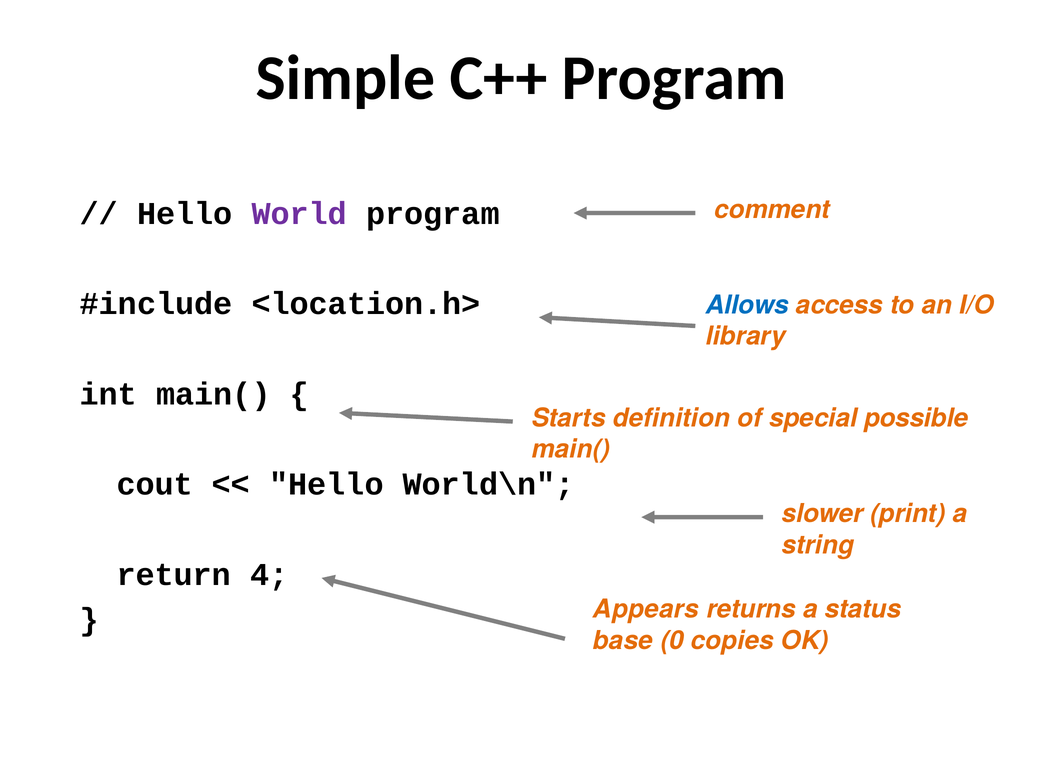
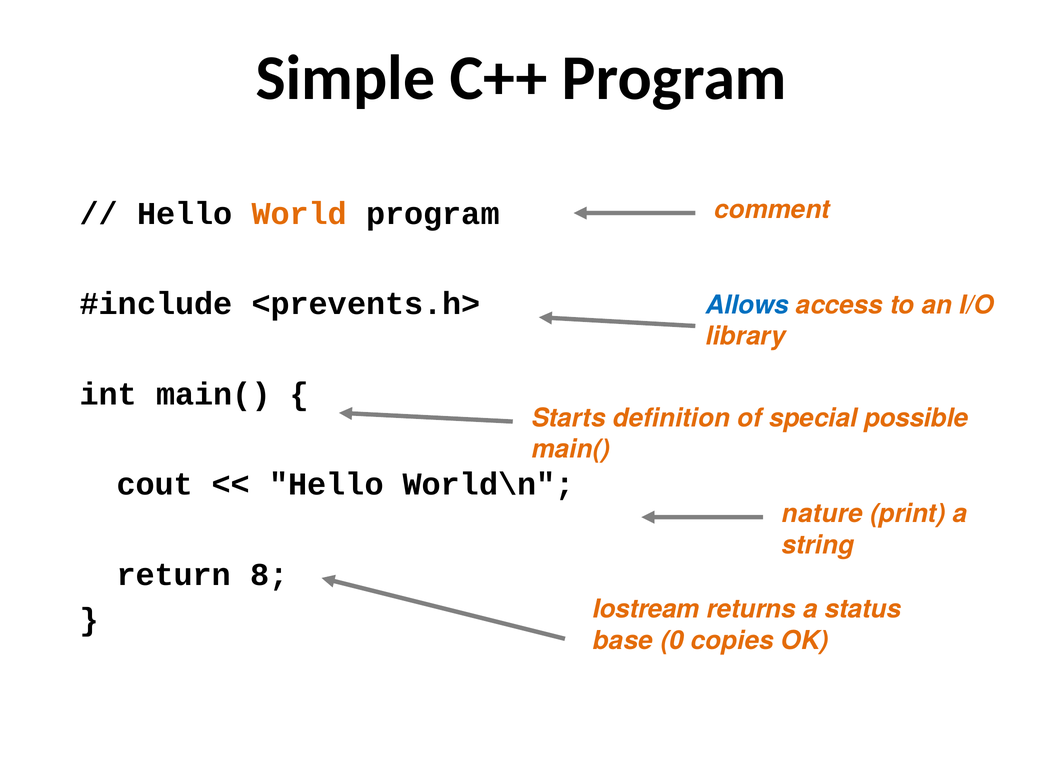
World colour: purple -> orange
<location.h>: <location.h> -> <prevents.h>
slower: slower -> nature
4: 4 -> 8
Appears: Appears -> Iostream
